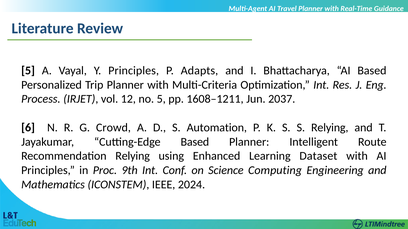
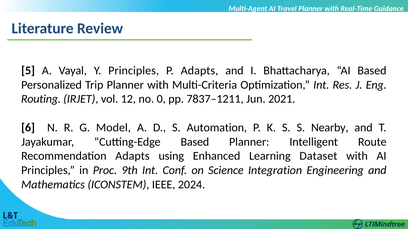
Process: Process -> Routing
no 5: 5 -> 0
1608–1211: 1608–1211 -> 7837–1211
2037: 2037 -> 2021
Crowd: Crowd -> Model
S Relying: Relying -> Nearby
Recommendation Relying: Relying -> Adapts
Computing: Computing -> Integration
